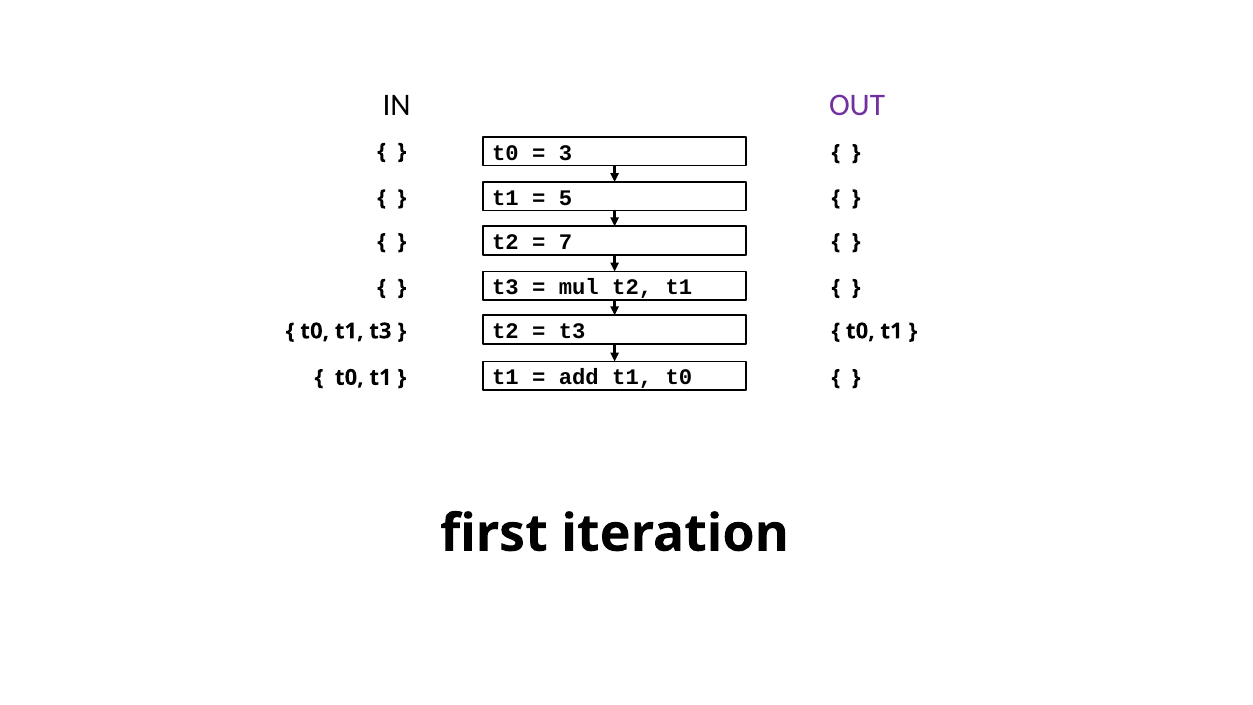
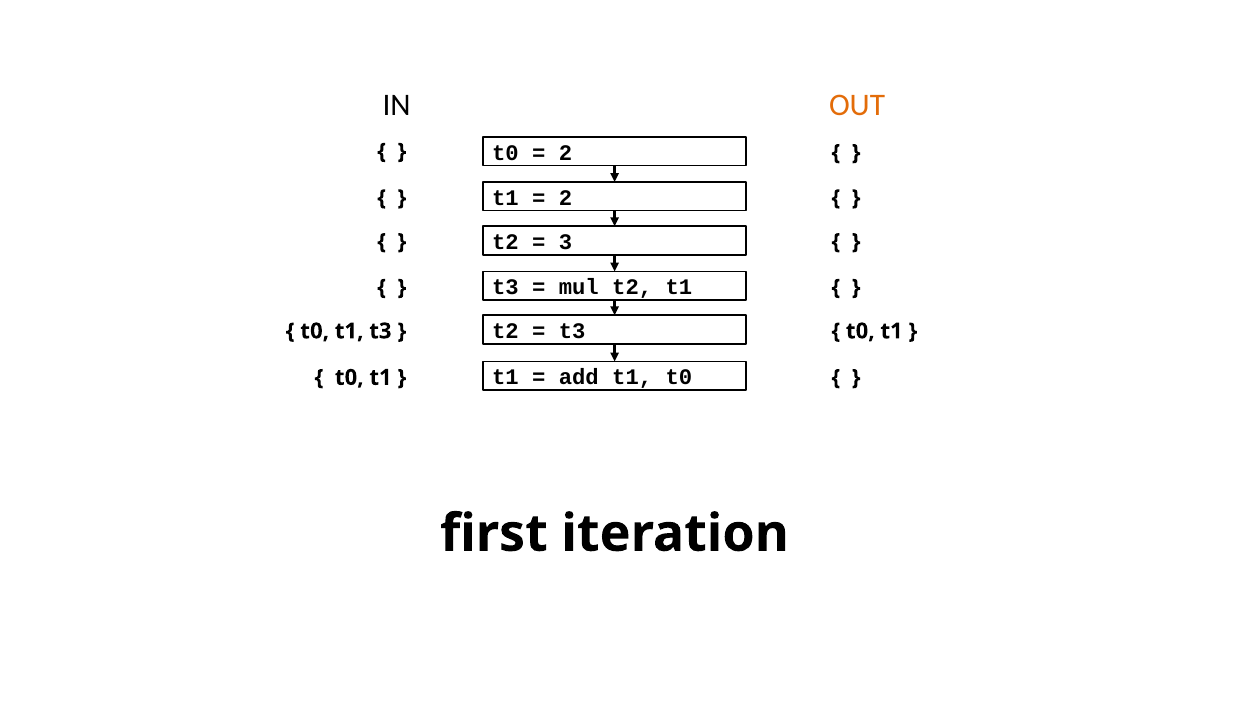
OUT colour: purple -> orange
3 at (566, 153): 3 -> 2
5 at (566, 198): 5 -> 2
7: 7 -> 3
